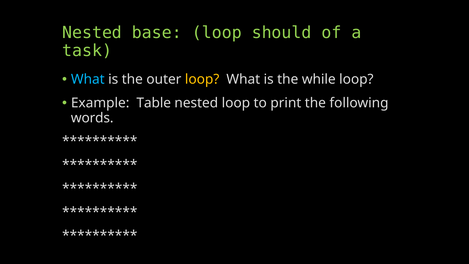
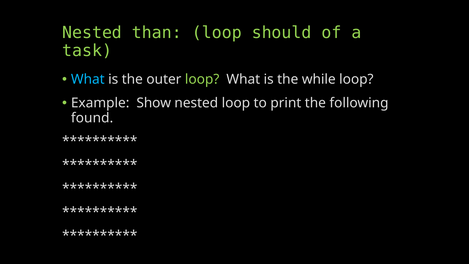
base: base -> than
loop at (202, 79) colour: yellow -> light green
Table: Table -> Show
words: words -> found
